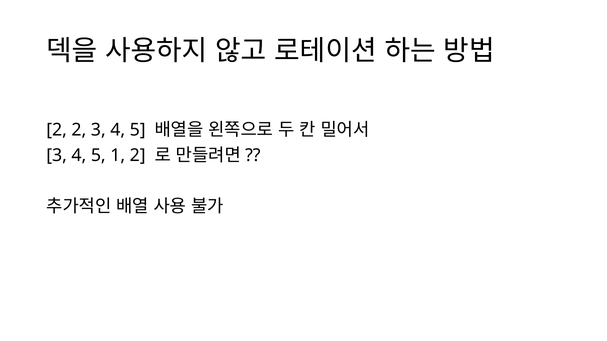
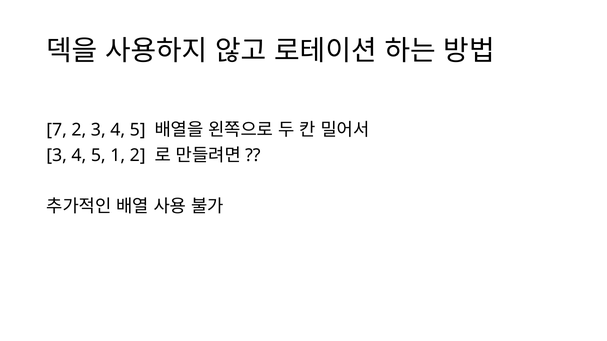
2 at (57, 130): 2 -> 7
